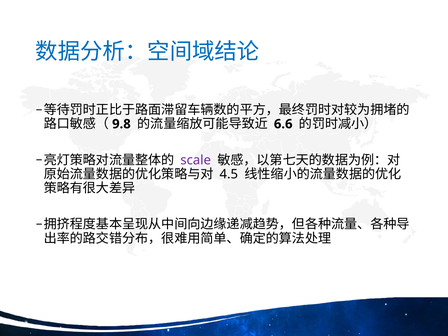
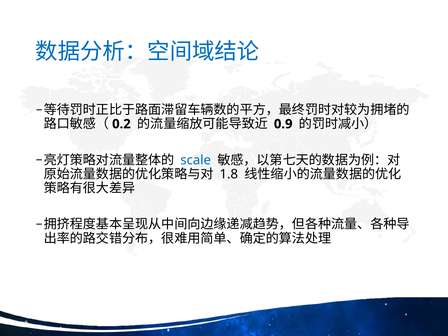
9.8: 9.8 -> 0.2
6.6: 6.6 -> 0.9
scale colour: purple -> blue
4.5: 4.5 -> 1.8
